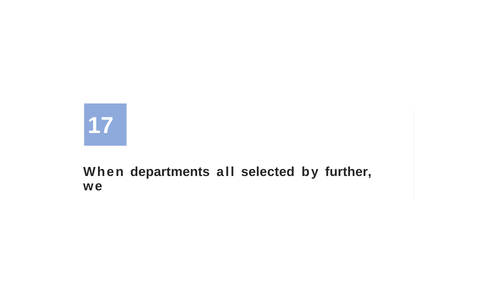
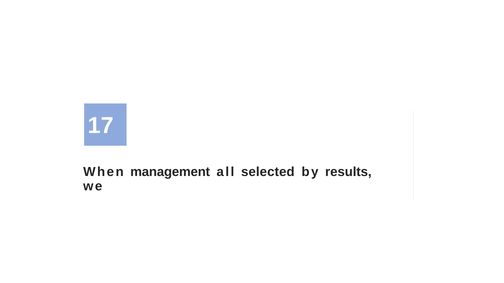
departments: departments -> management
further: further -> results
